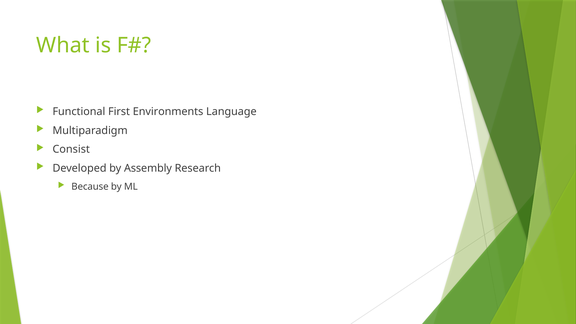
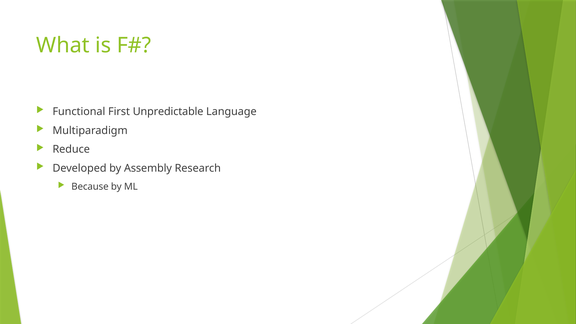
Environments: Environments -> Unpredictable
Consist: Consist -> Reduce
